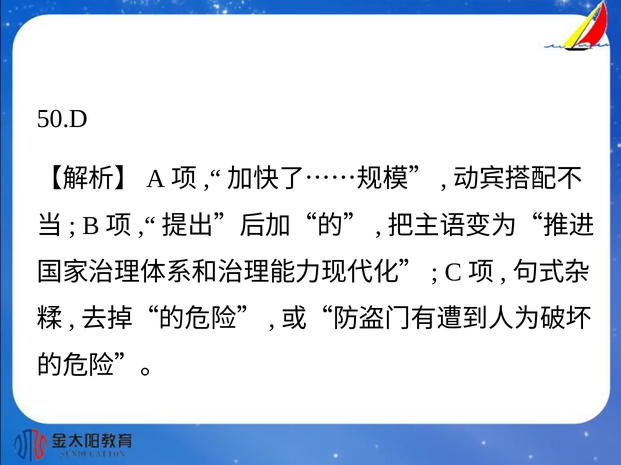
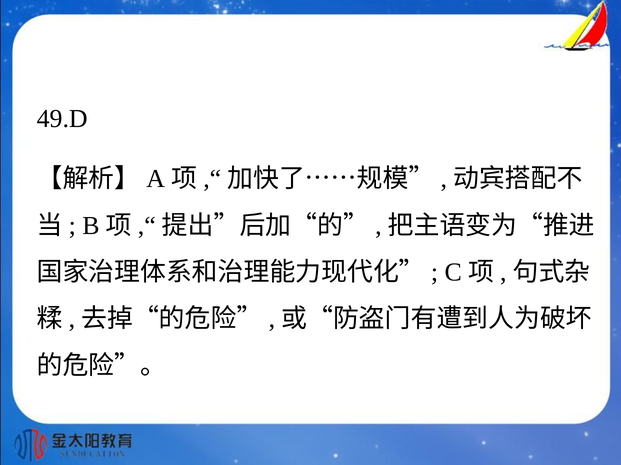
50.D: 50.D -> 49.D
